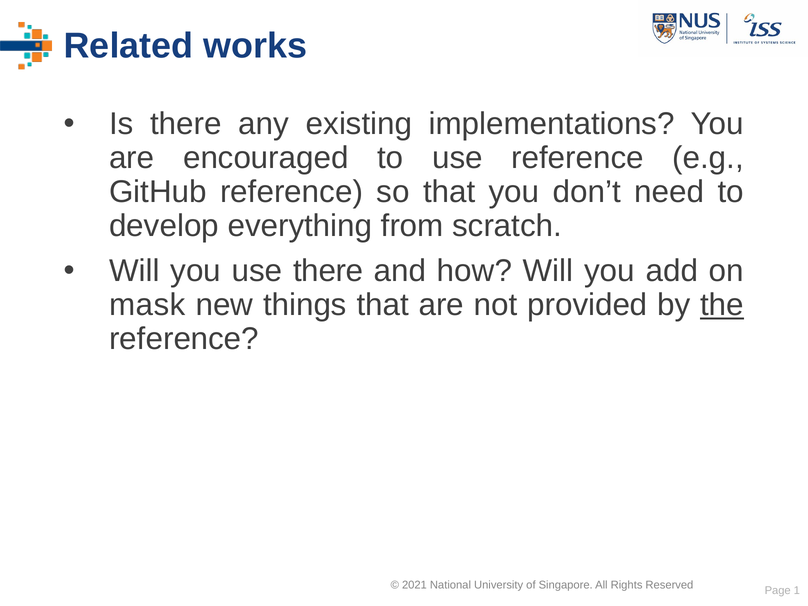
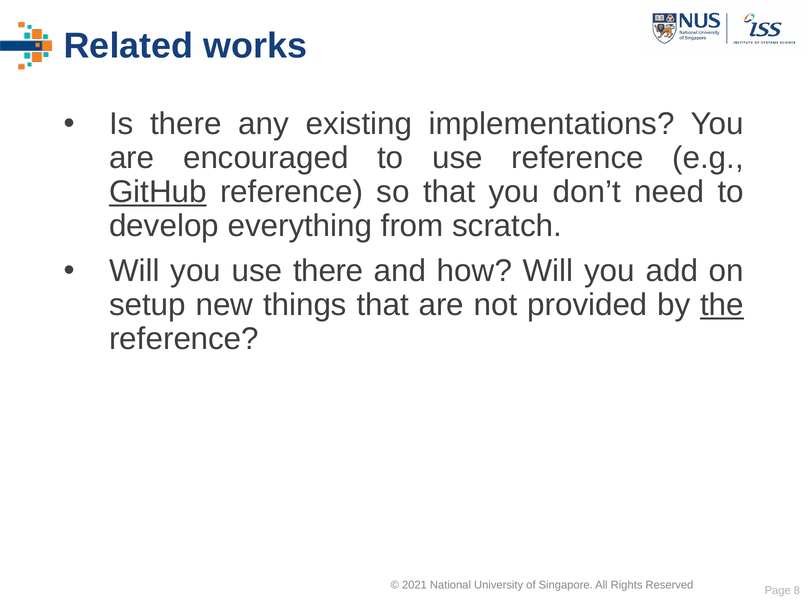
GitHub underline: none -> present
mask: mask -> setup
1: 1 -> 8
